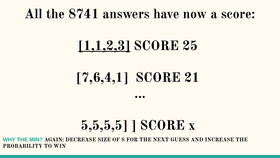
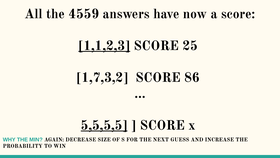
8741: 8741 -> 4559
7,6,4,1: 7,6,4,1 -> 1,7,3,2
21: 21 -> 86
5,5,5,5 underline: none -> present
